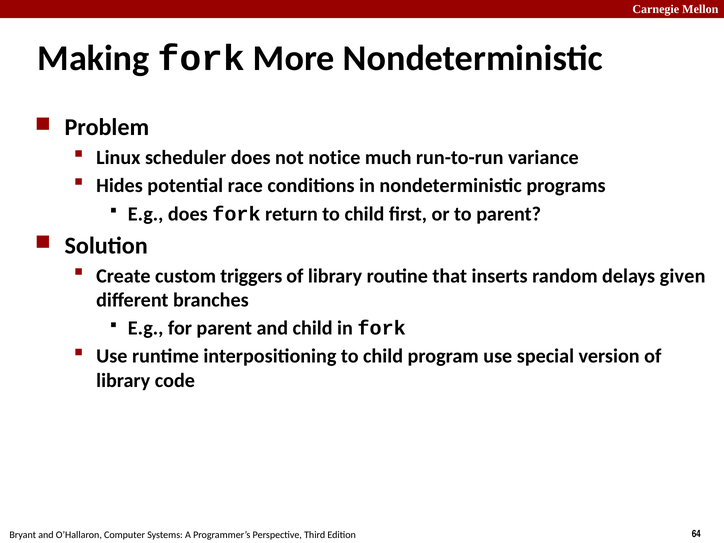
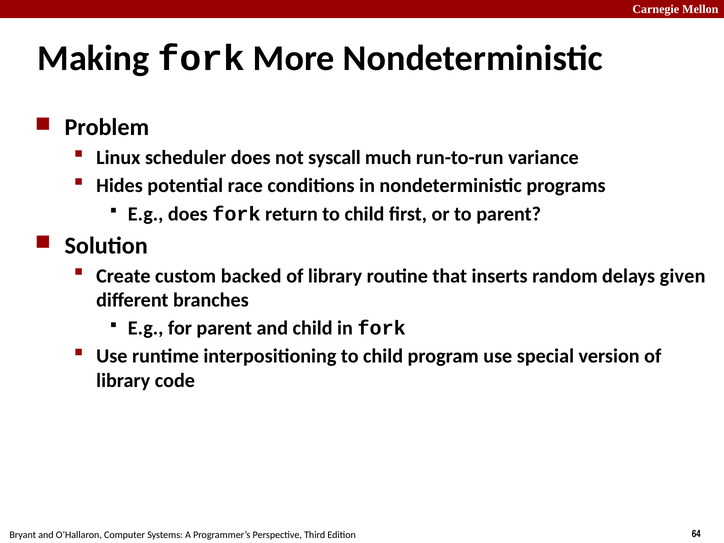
notice: notice -> syscall
triggers: triggers -> backed
